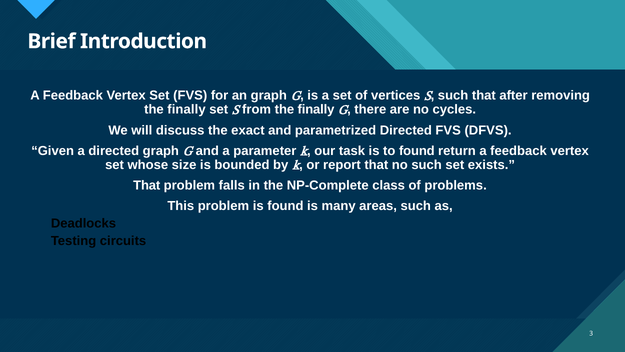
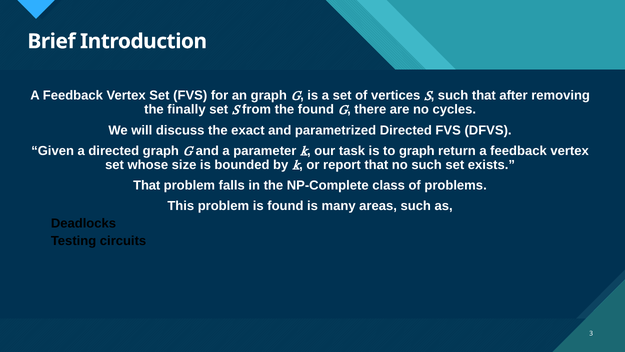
finally at (316, 110): finally -> found
to found: found -> graph
